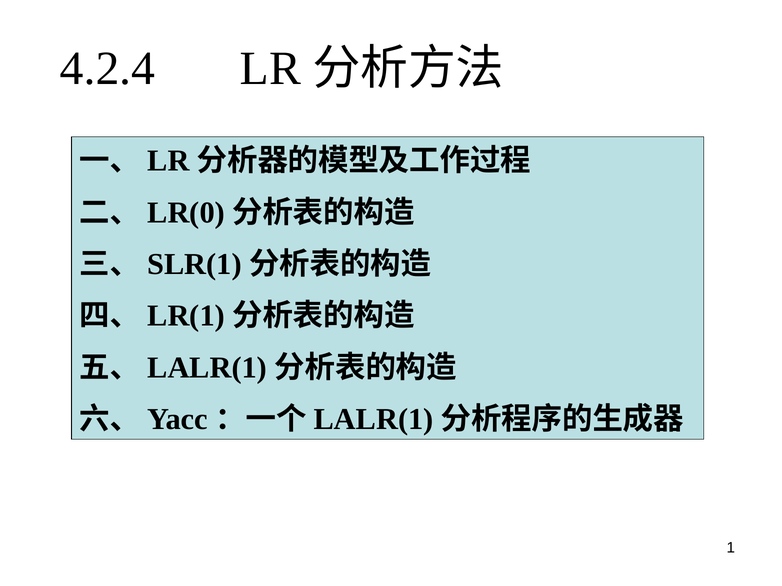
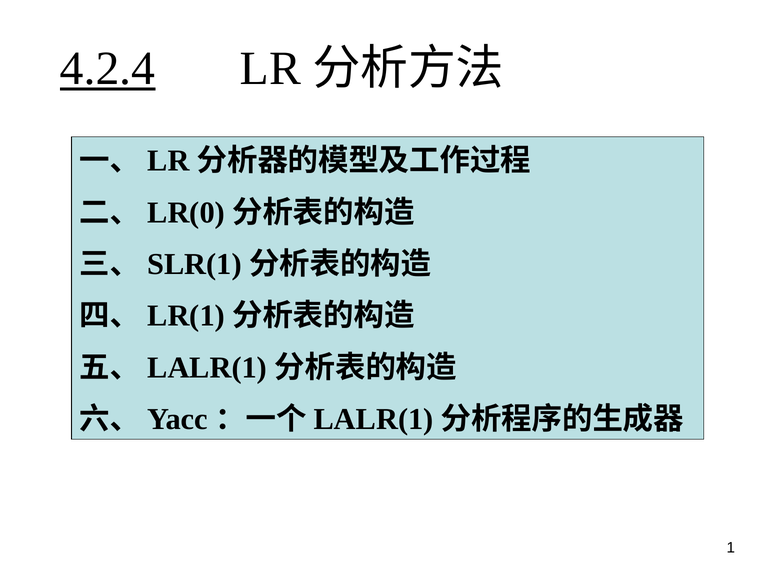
4.2.4 underline: none -> present
